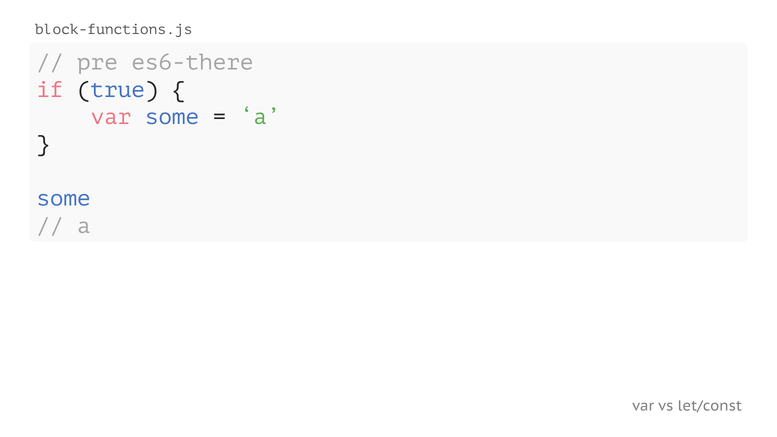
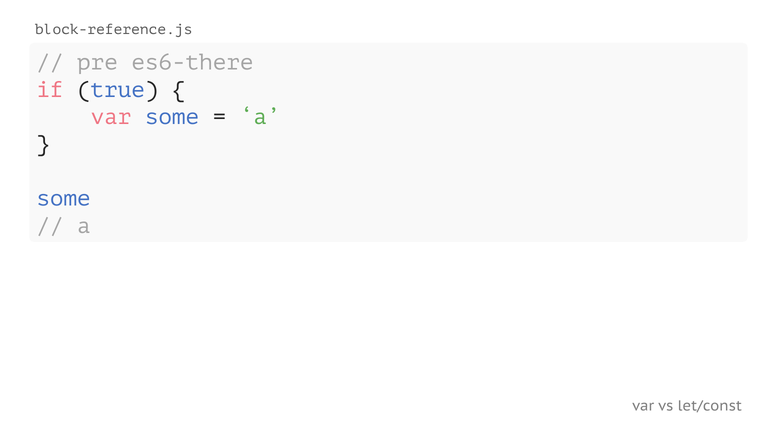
block-functions.js: block-functions.js -> block-reference.js
